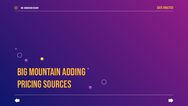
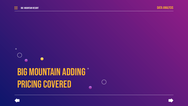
Sources: Sources -> Covered
